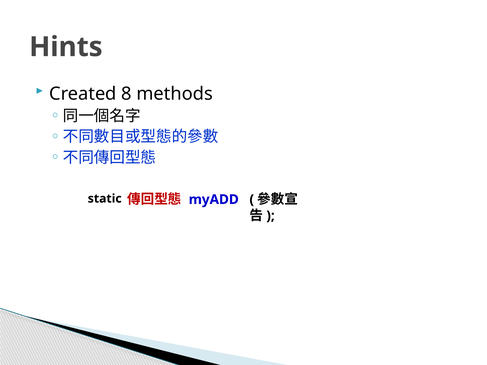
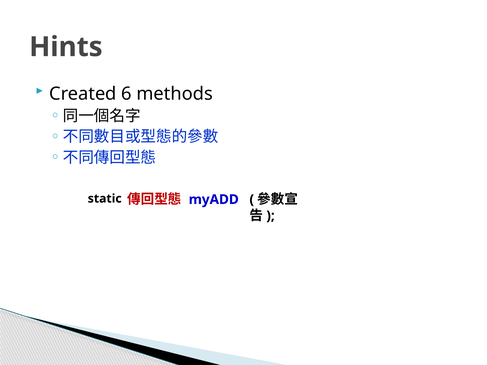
8: 8 -> 6
